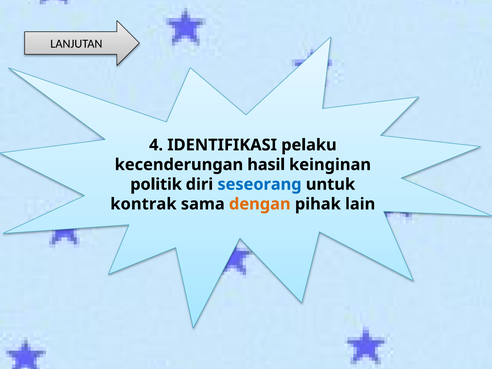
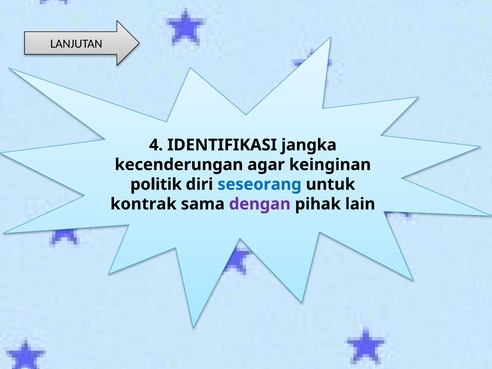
pelaku: pelaku -> jangka
hasil: hasil -> agar
dengan colour: orange -> purple
